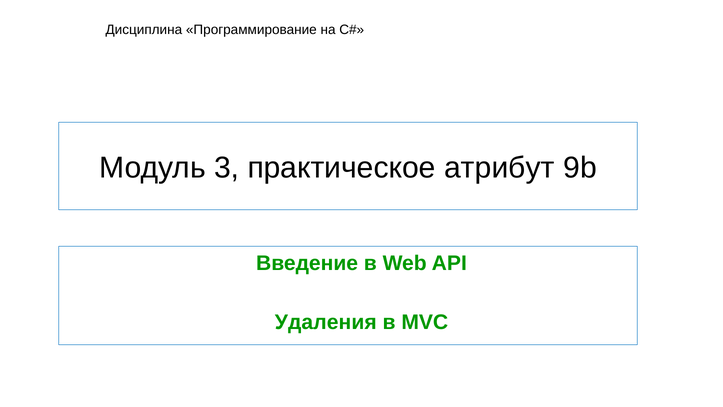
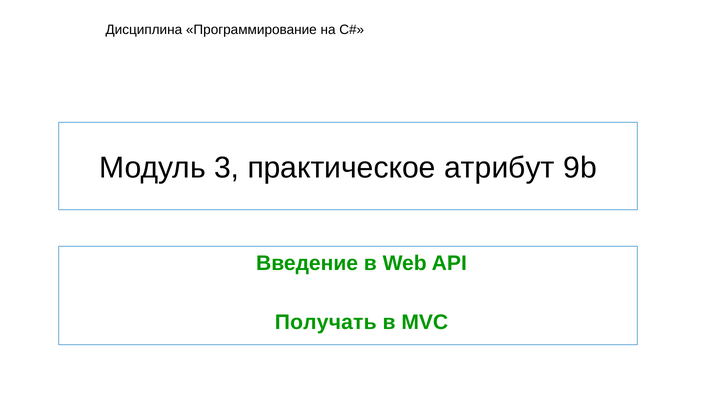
Удаления: Удаления -> Получать
